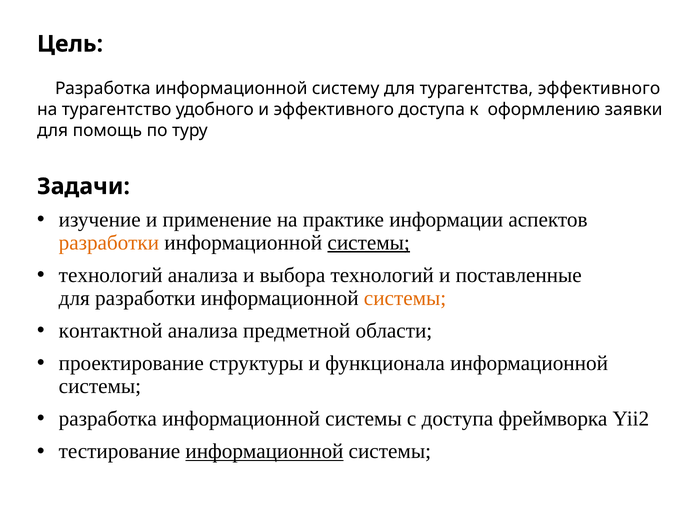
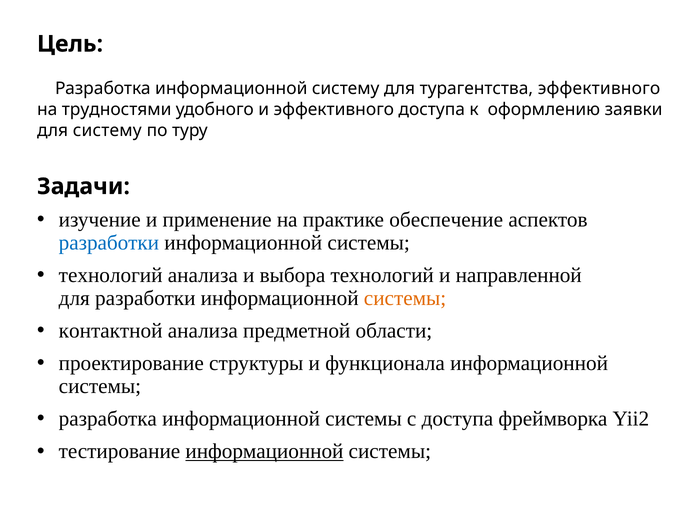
турагентство: турагентство -> трудностями
для помощь: помощь -> систему
информации: информации -> обеспечение
разработки at (109, 243) colour: orange -> blue
системы at (369, 243) underline: present -> none
поставленные: поставленные -> направленной
